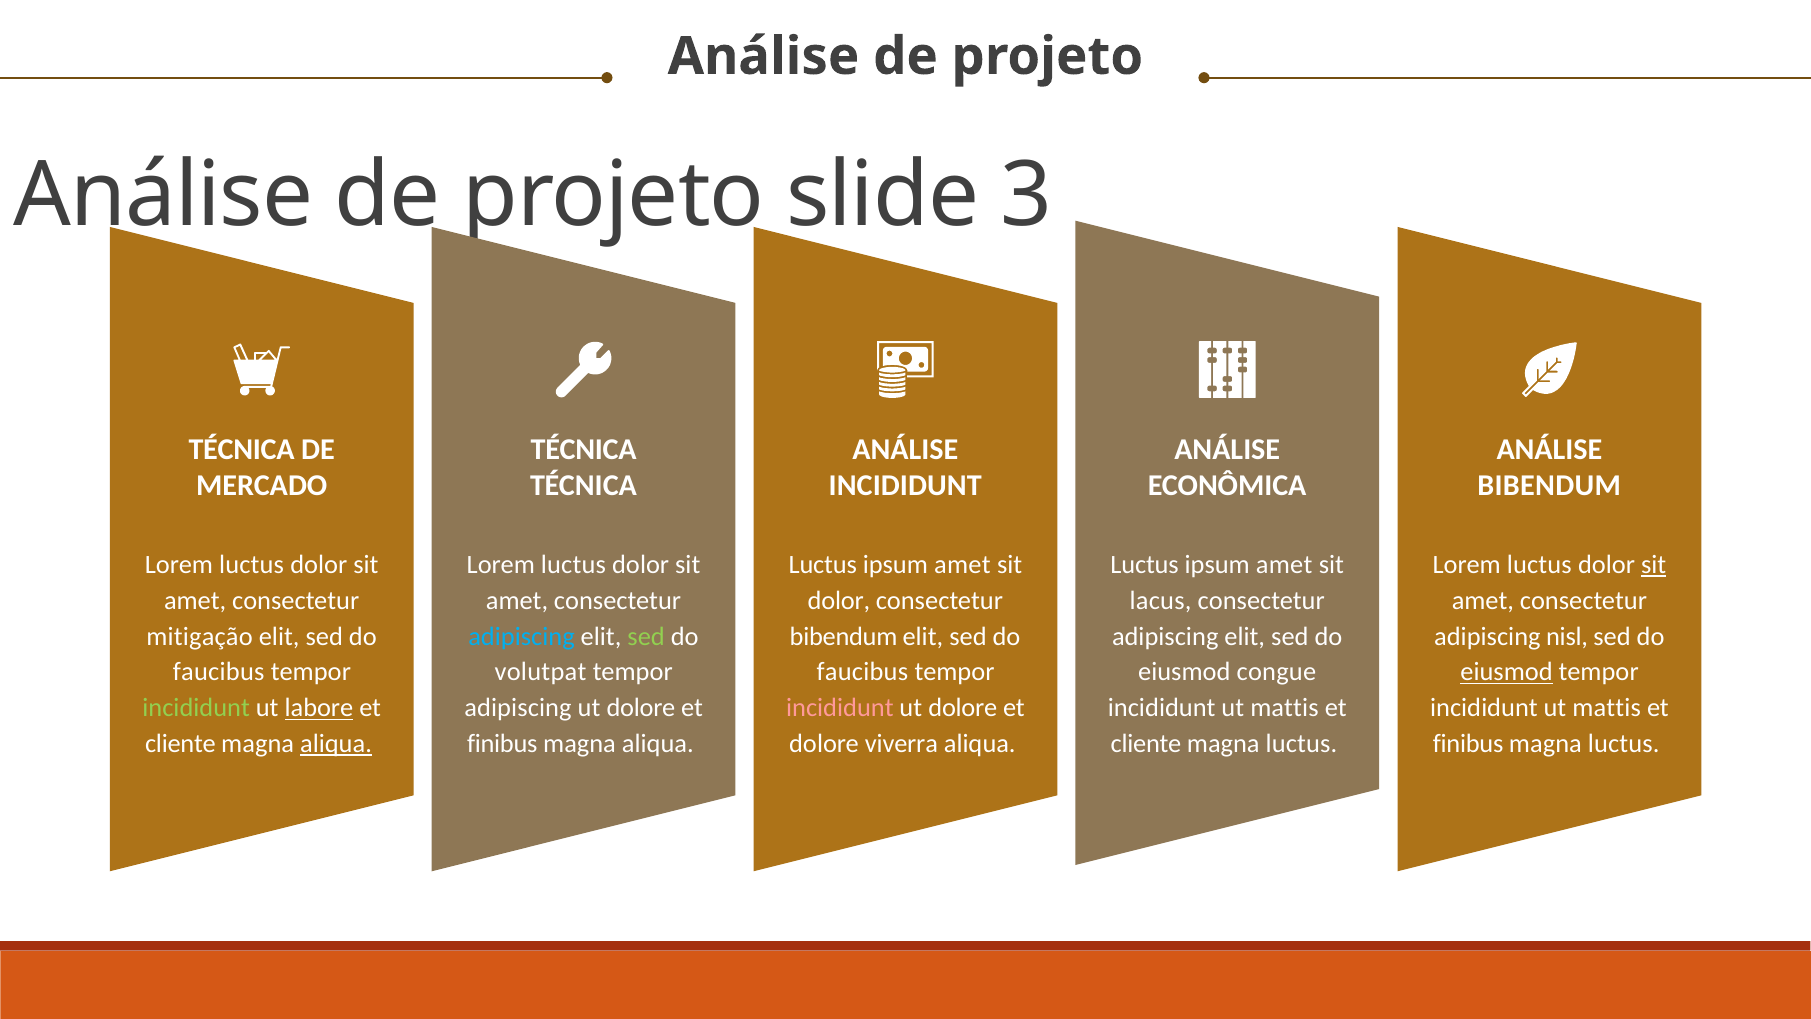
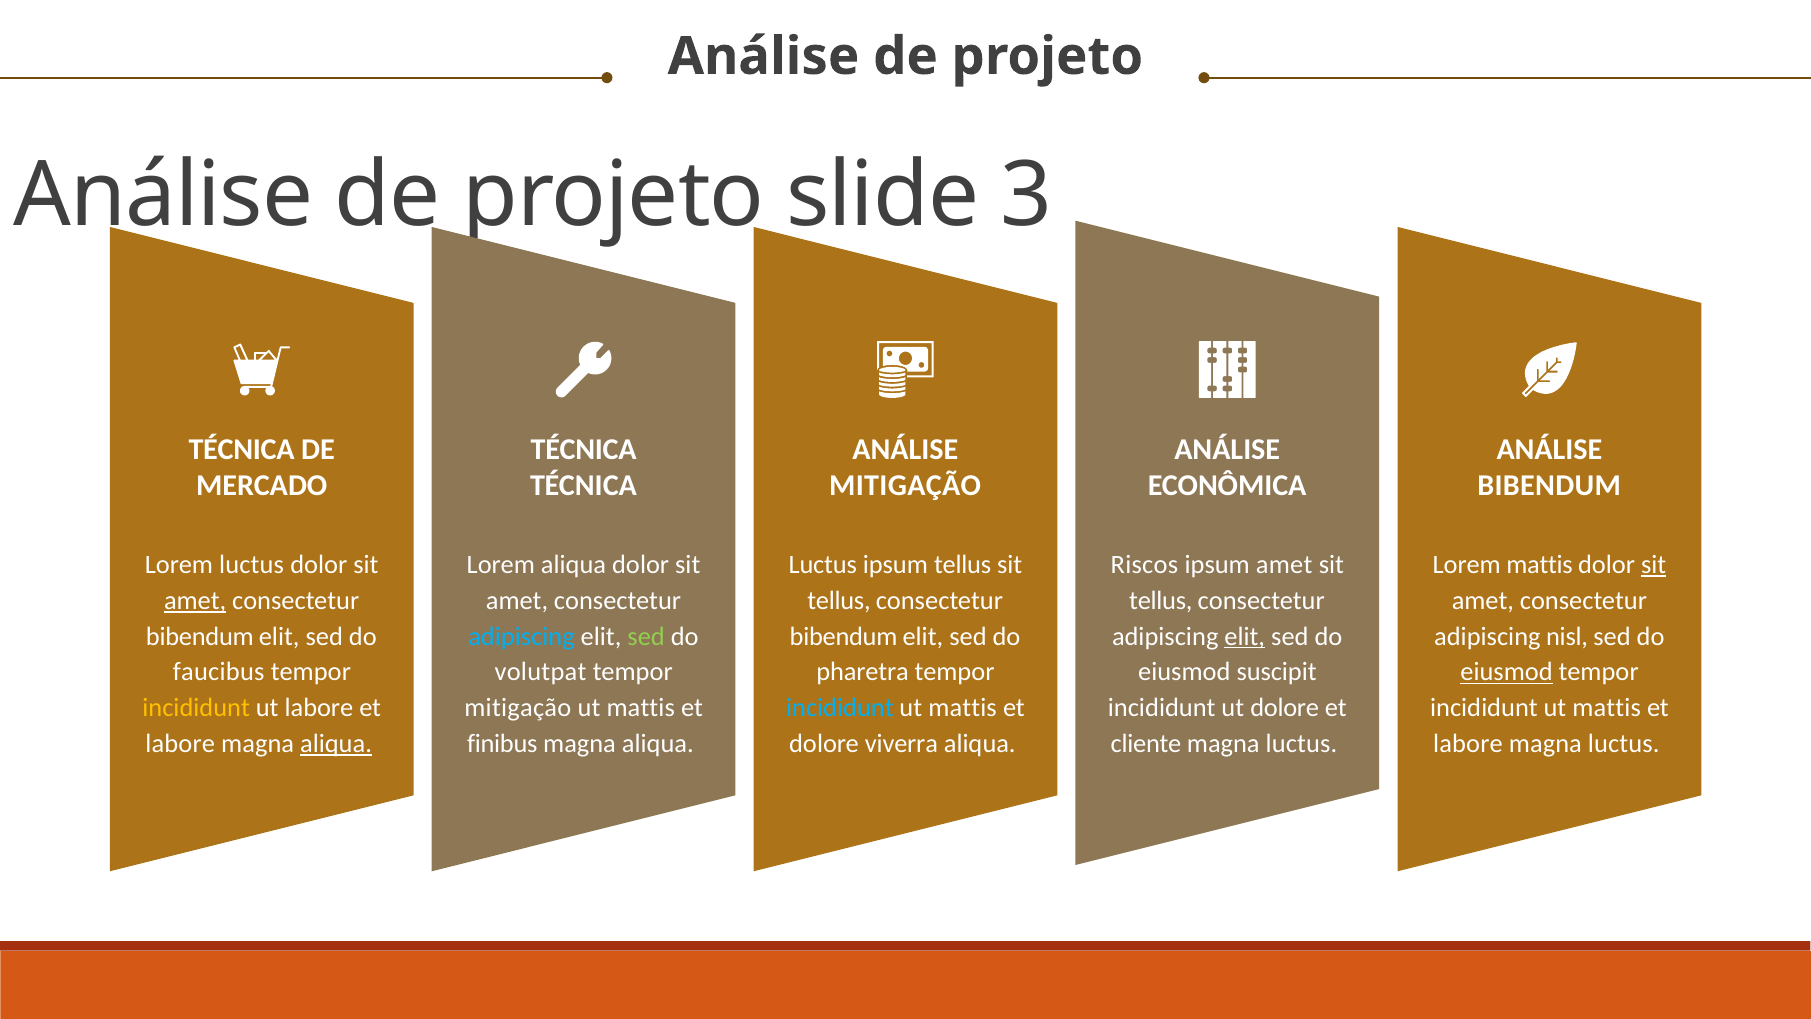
INCIDIDUNT at (905, 485): INCIDIDUNT -> MITIGAÇÃO
luctus at (573, 564): luctus -> aliqua
amet at (962, 564): amet -> tellus
Luctus at (1145, 564): Luctus -> Riscos
luctus at (1539, 564): luctus -> mattis
amet at (195, 600) underline: none -> present
dolor at (839, 600): dolor -> tellus
lacus at (1161, 600): lacus -> tellus
mitigação at (200, 636): mitigação -> bibendum
elit at (1245, 636) underline: none -> present
faucibus at (862, 672): faucibus -> pharetra
congue: congue -> suscipit
incididunt at (196, 708) colour: light green -> yellow
labore at (319, 708) underline: present -> none
adipiscing at (518, 708): adipiscing -> mitigação
dolore at (641, 708): dolore -> mattis
incididunt at (840, 708) colour: pink -> light blue
dolore at (963, 708): dolore -> mattis
mattis at (1284, 708): mattis -> dolore
cliente at (180, 744): cliente -> labore
finibus at (1468, 744): finibus -> labore
